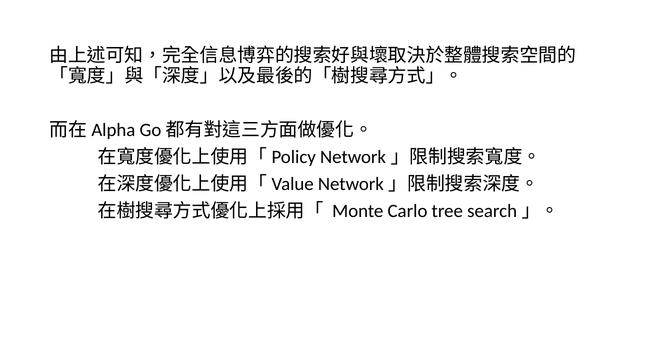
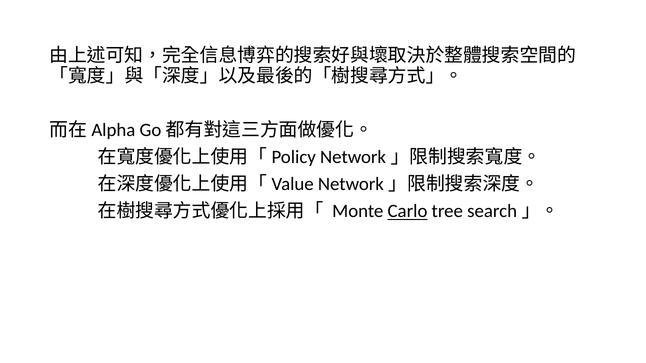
Carlo underline: none -> present
